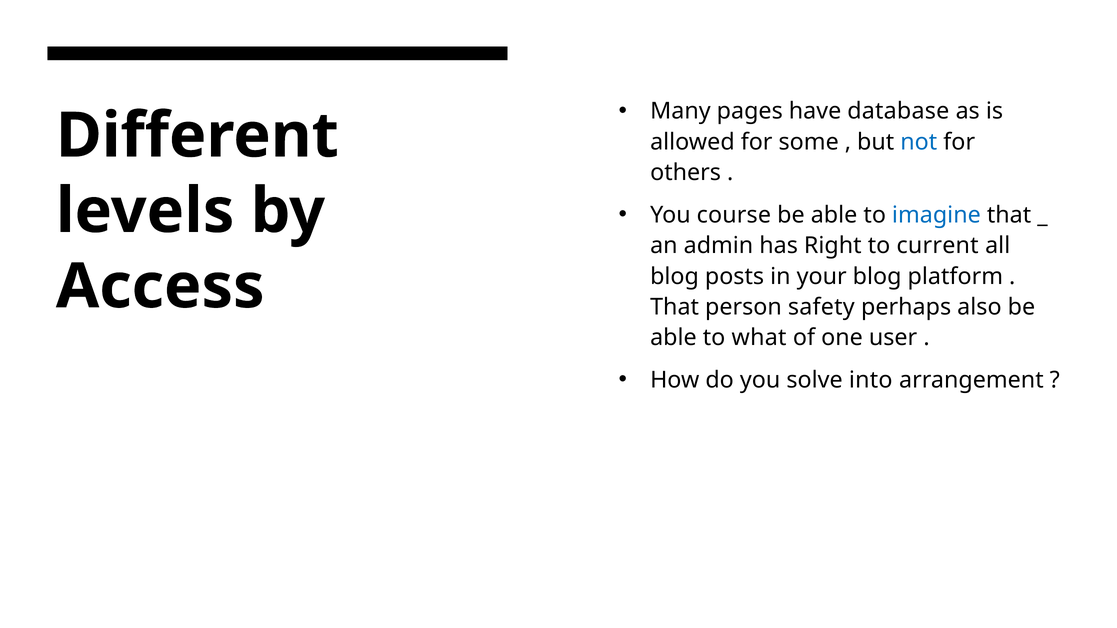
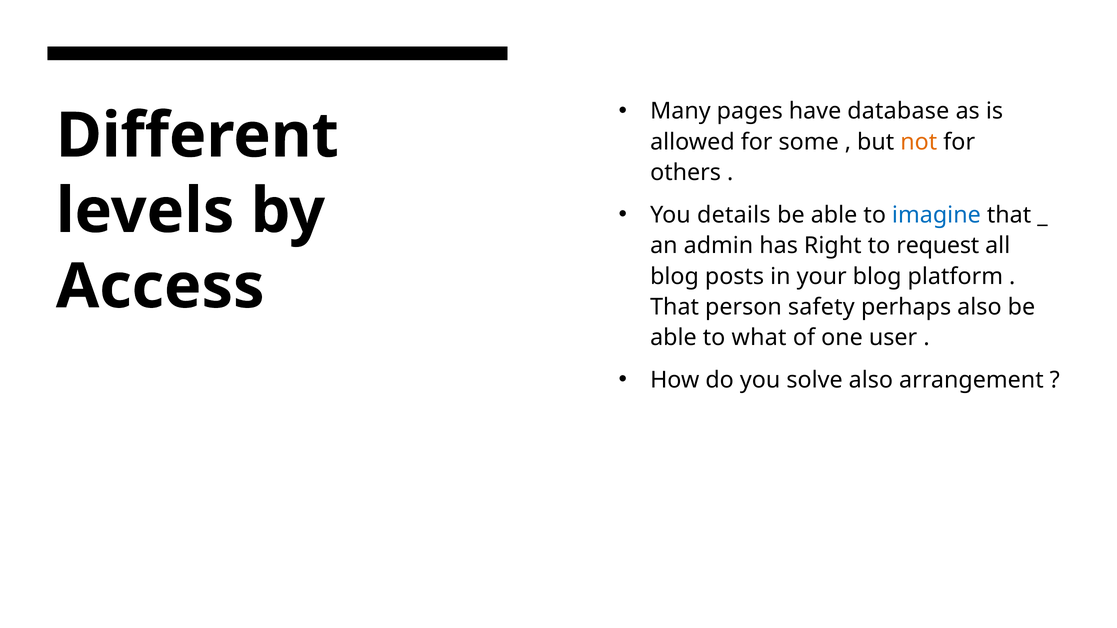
not colour: blue -> orange
course: course -> details
current: current -> request
solve into: into -> also
